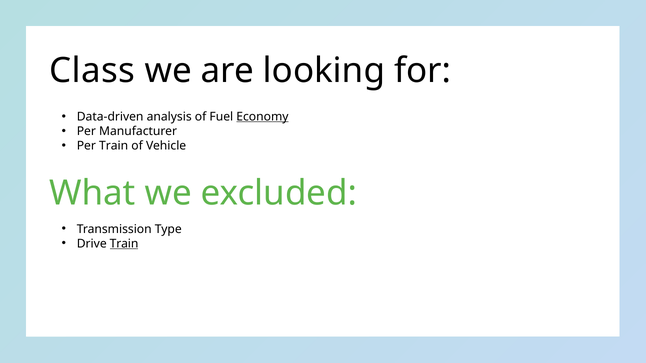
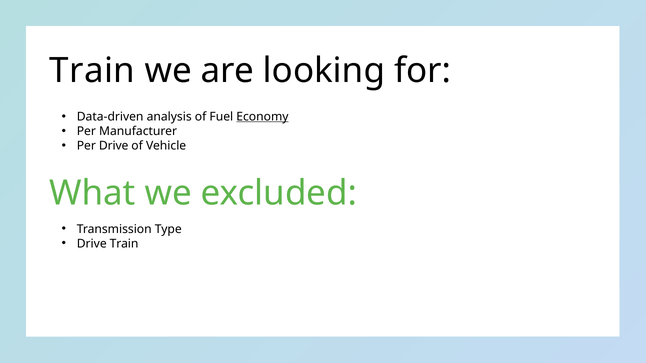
Class at (92, 71): Class -> Train
Per Train: Train -> Drive
Train at (124, 244) underline: present -> none
